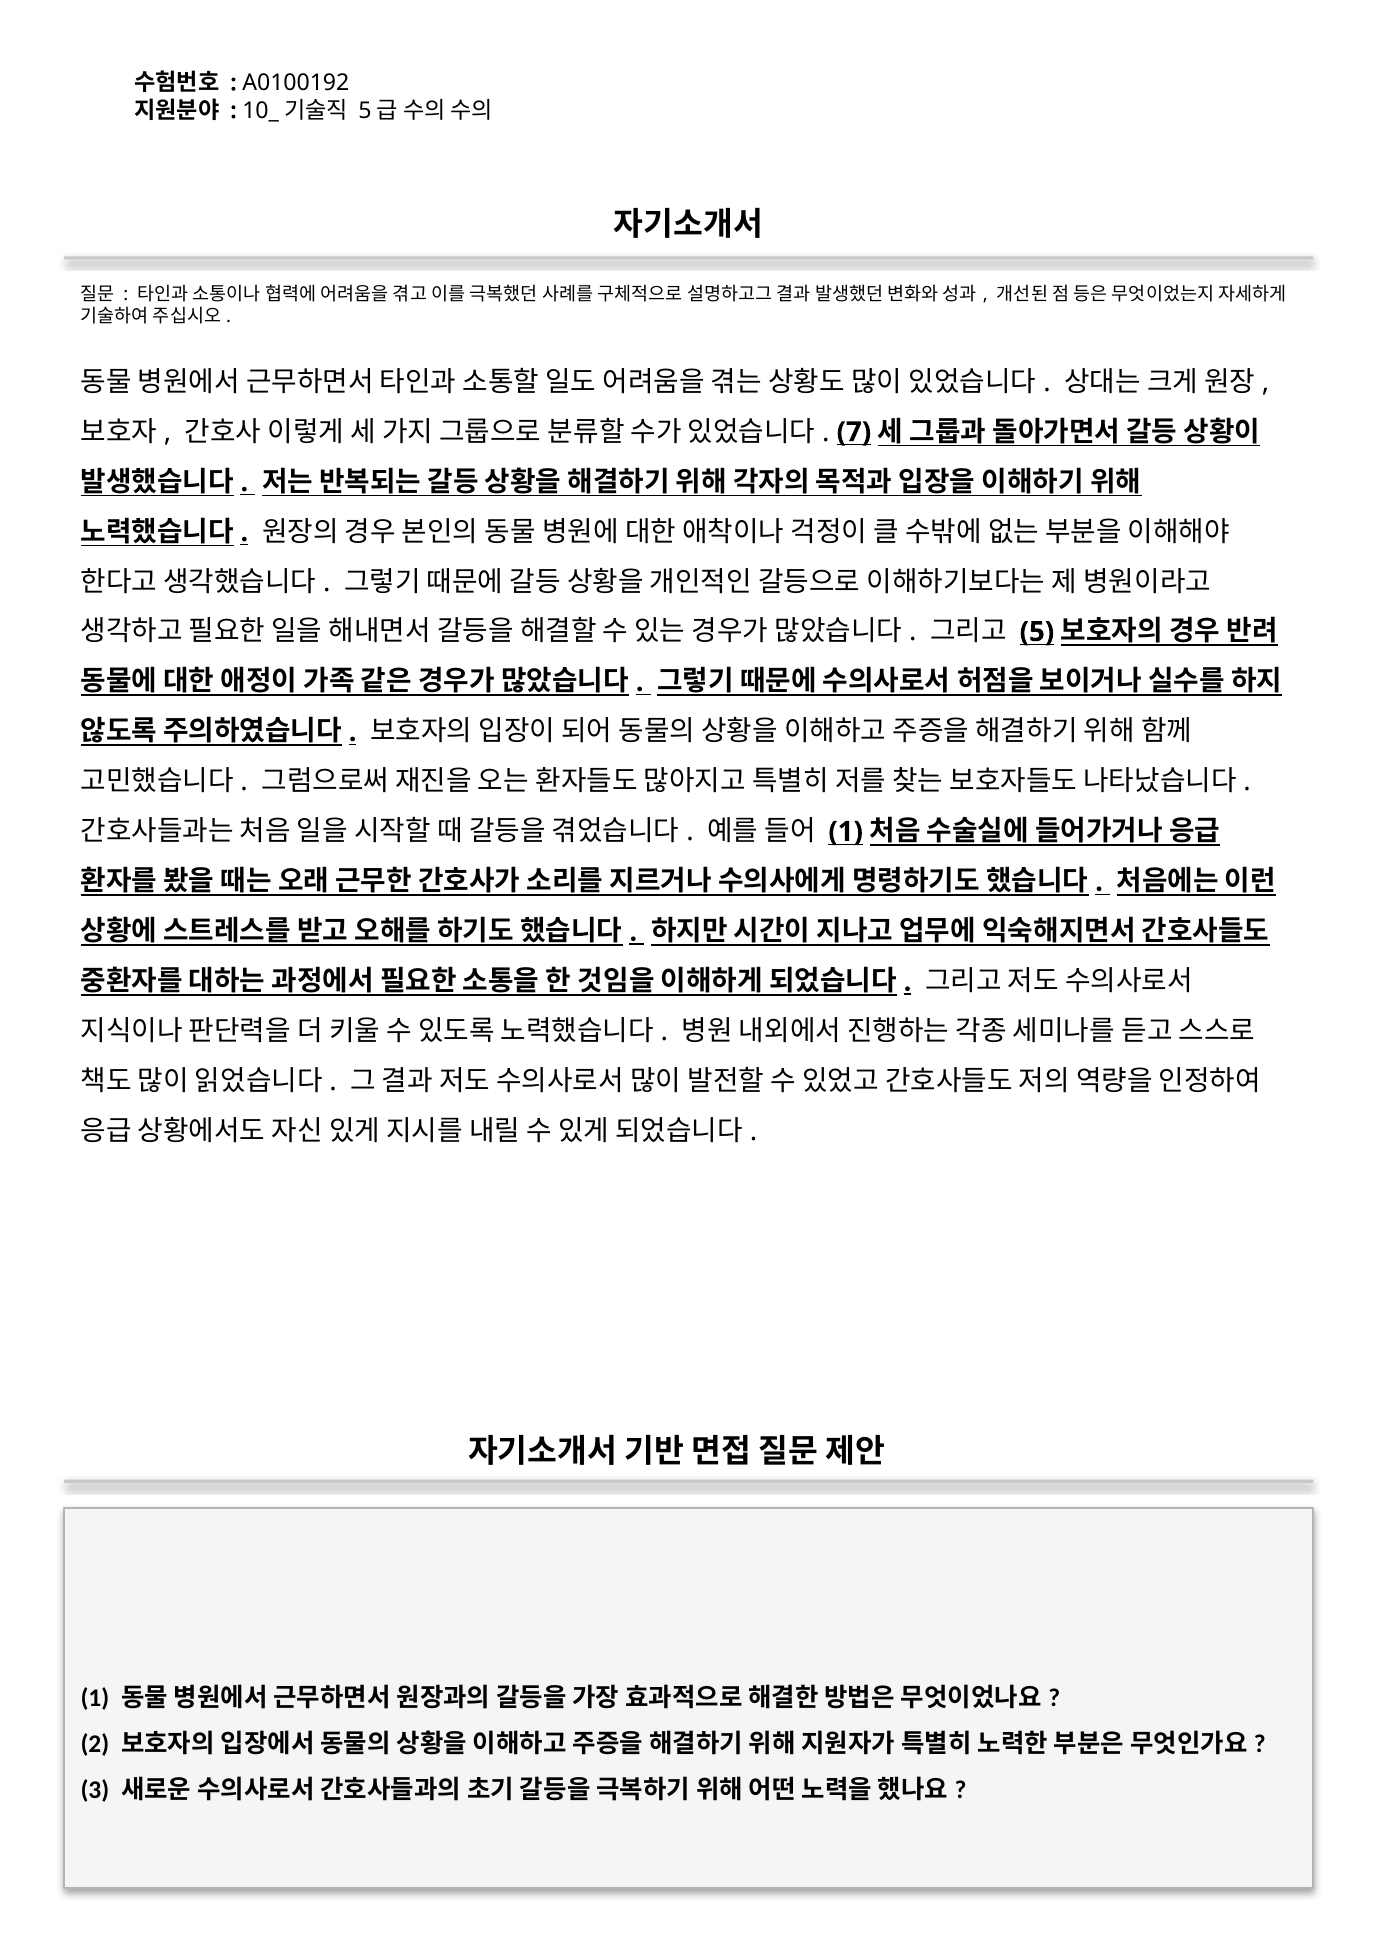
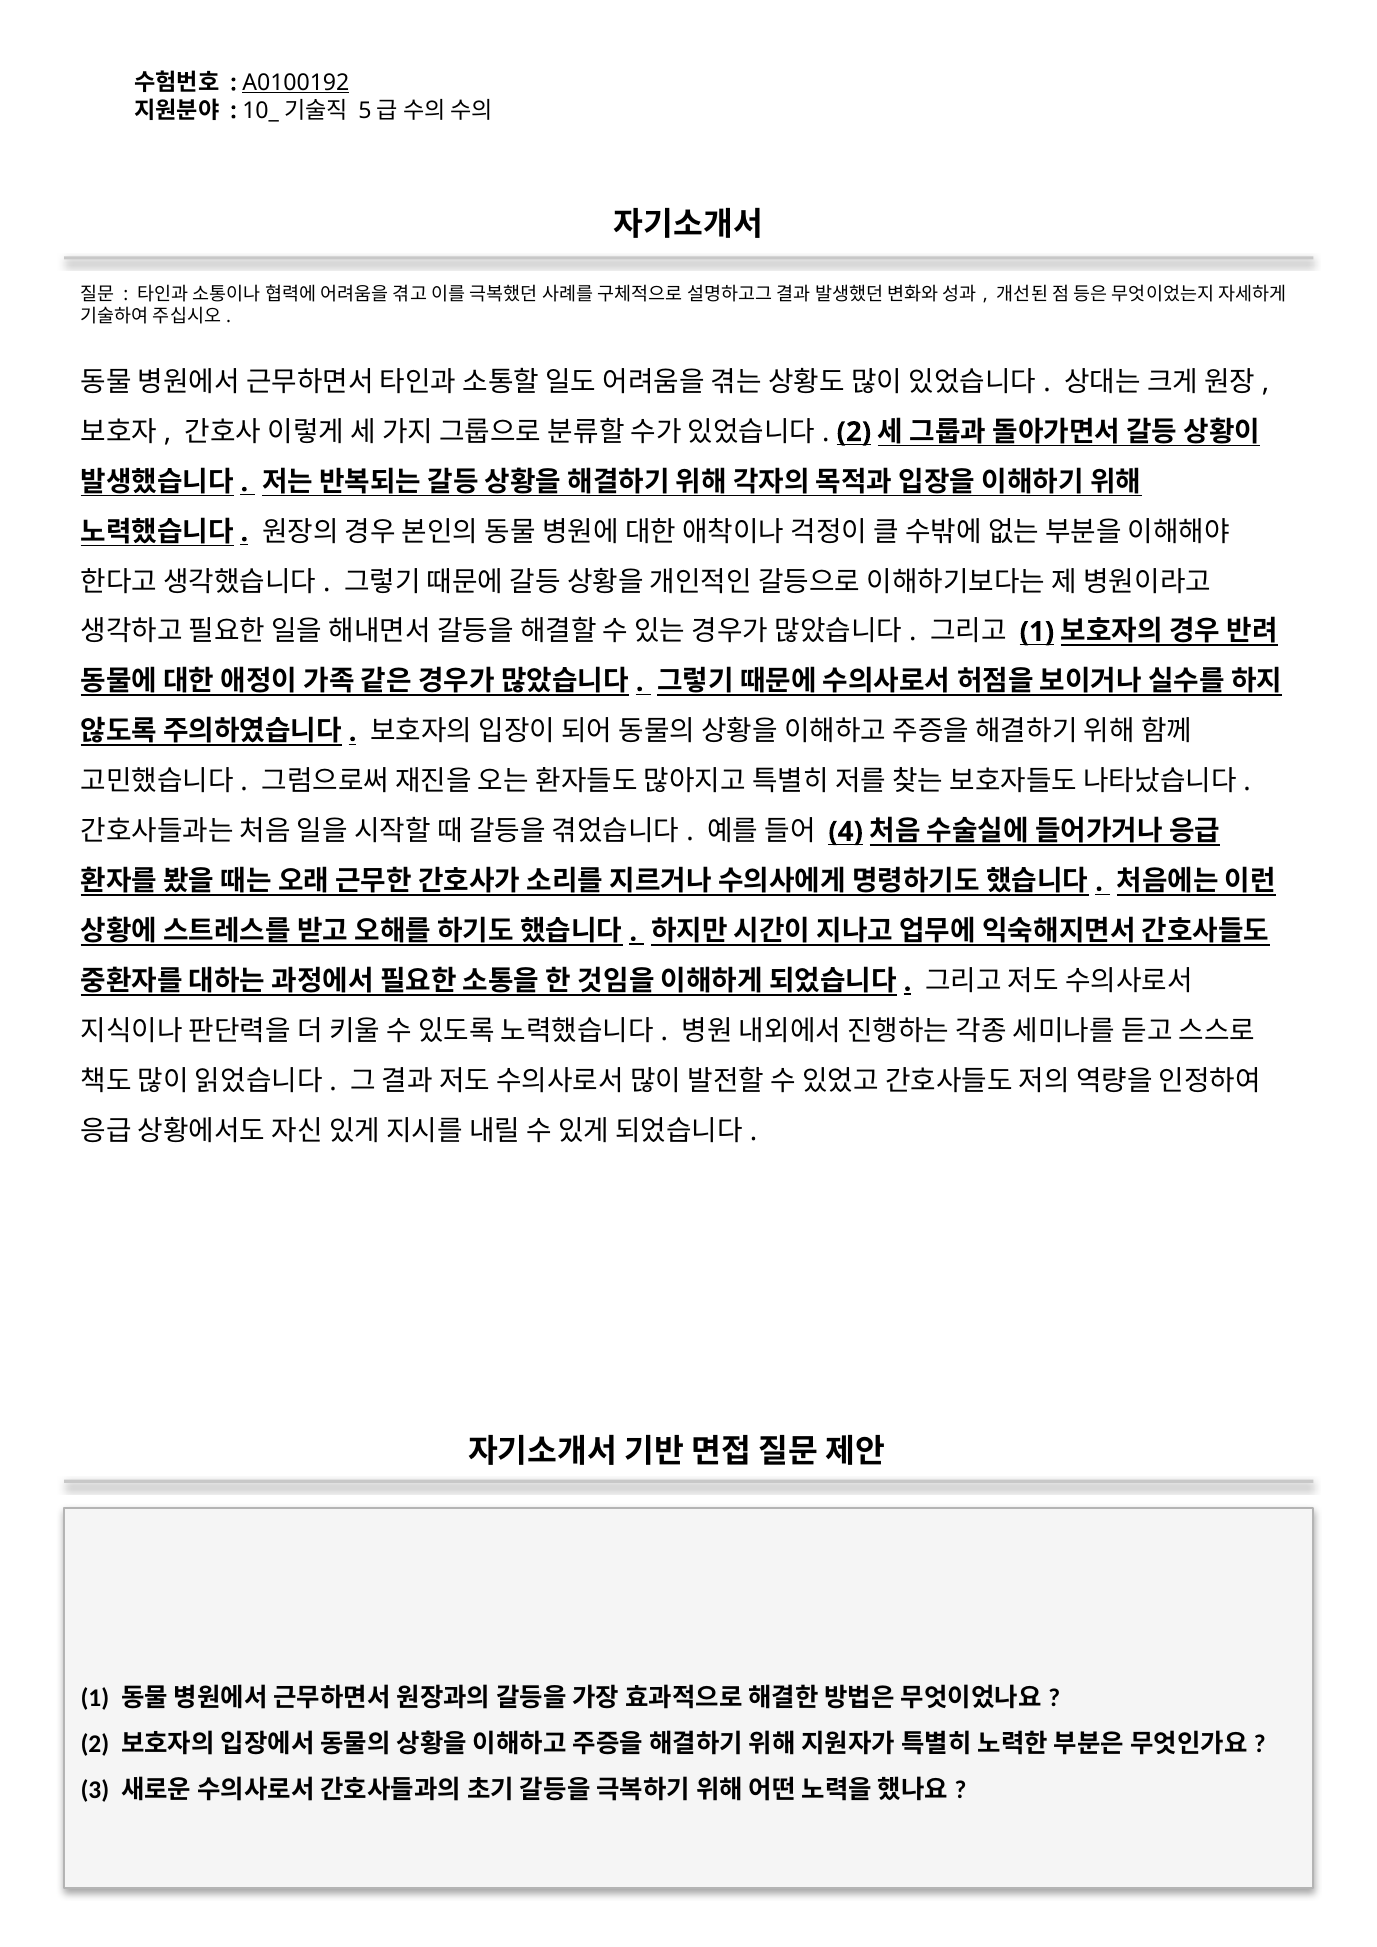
A0100192 underline: none -> present
7 at (854, 432): 7 -> 2
5 at (1037, 632): 5 -> 1
1 at (846, 832): 1 -> 4
